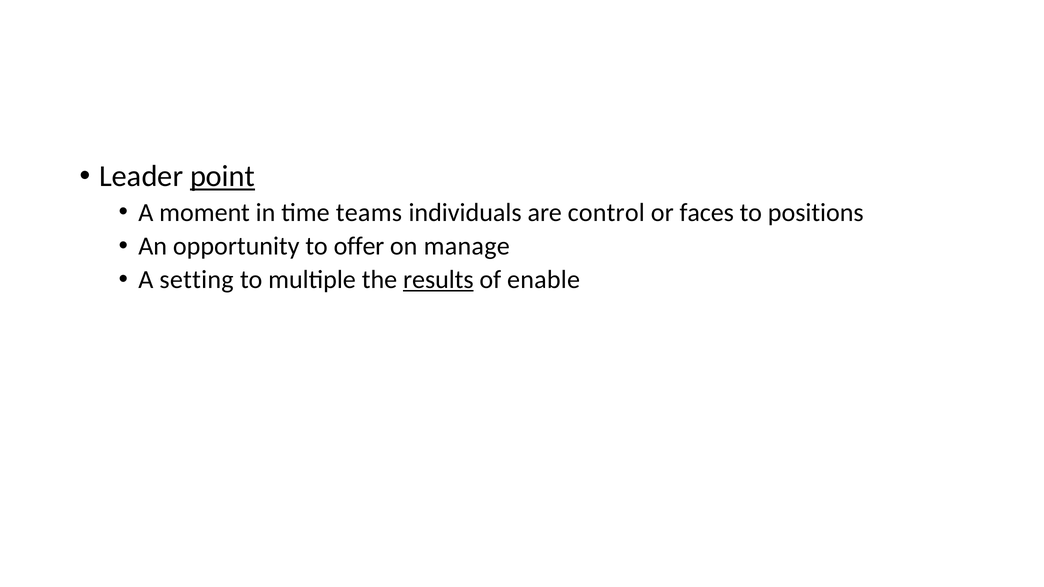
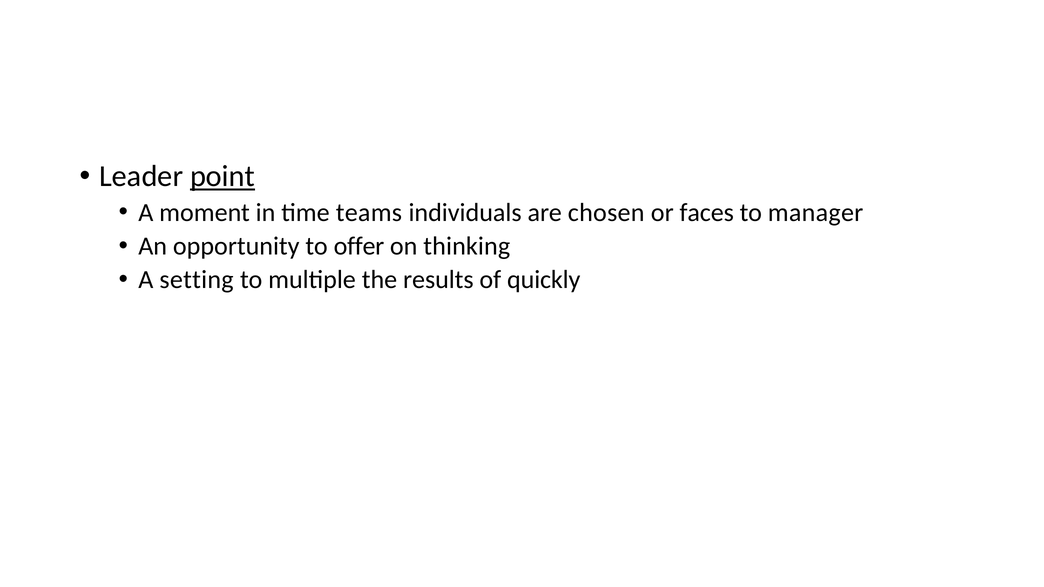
control: control -> chosen
positions: positions -> manager
manage: manage -> thinking
results underline: present -> none
enable: enable -> quickly
